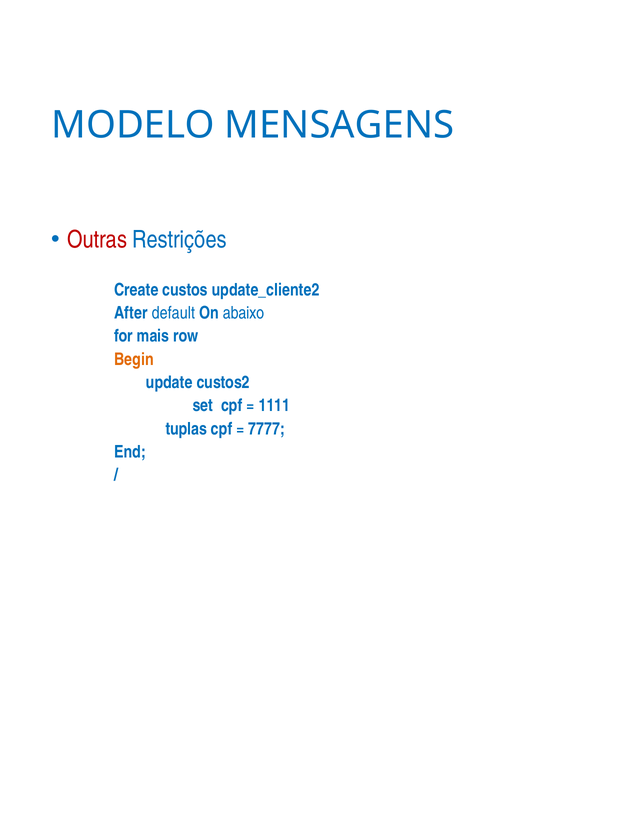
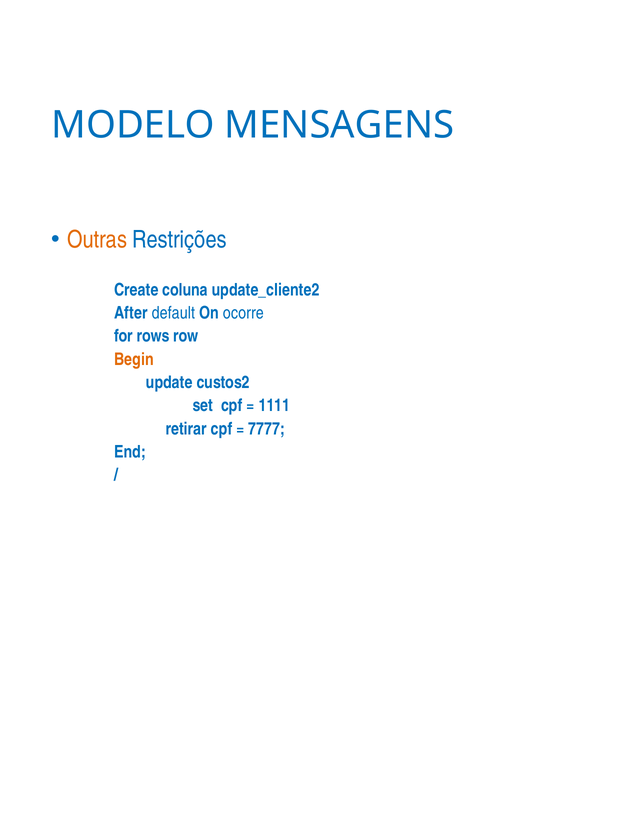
Outras colour: red -> orange
custos: custos -> coluna
abaixo: abaixo -> ocorre
mais: mais -> rows
tuplas: tuplas -> retirar
